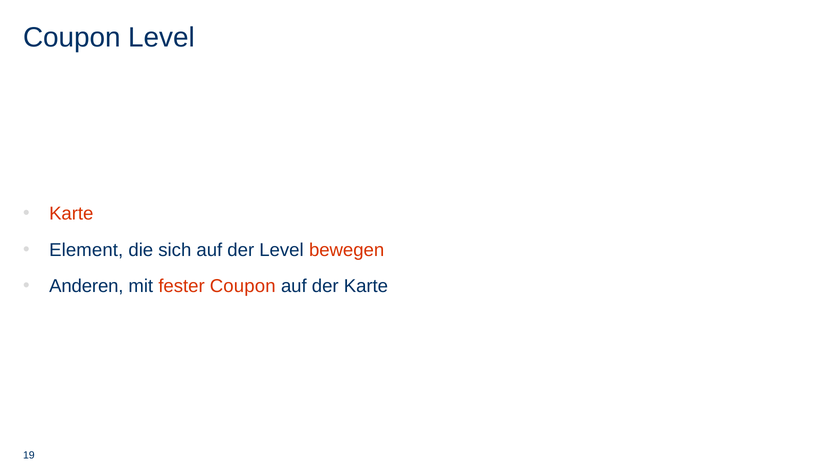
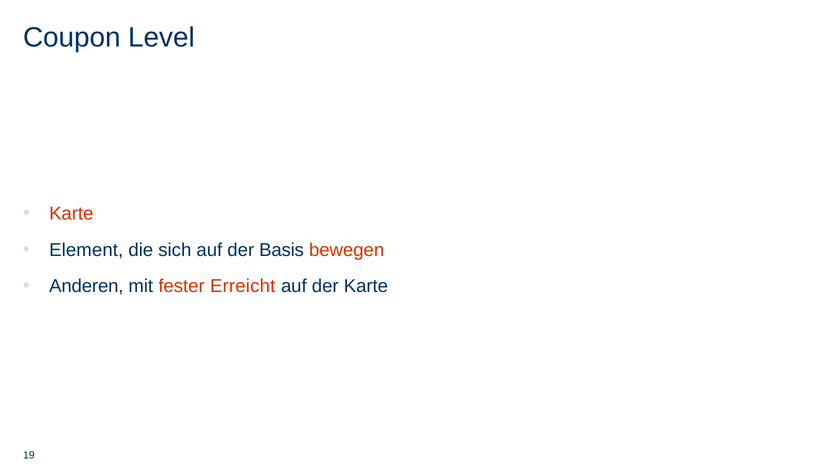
der Level: Level -> Basis
fester Coupon: Coupon -> Erreicht
